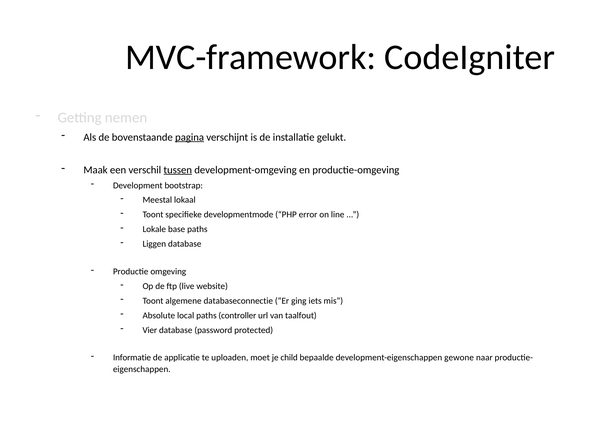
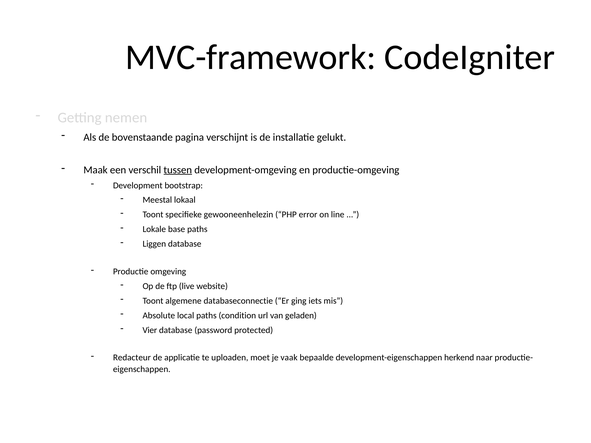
pagina underline: present -> none
developmentmode: developmentmode -> gewooneenhelezin
controller: controller -> condition
taalfout: taalfout -> geladen
Informatie: Informatie -> Redacteur
child: child -> vaak
gewone: gewone -> herkend
